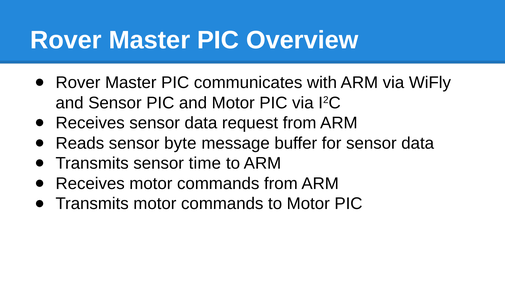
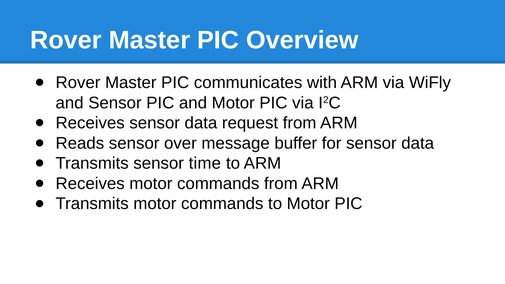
byte: byte -> over
